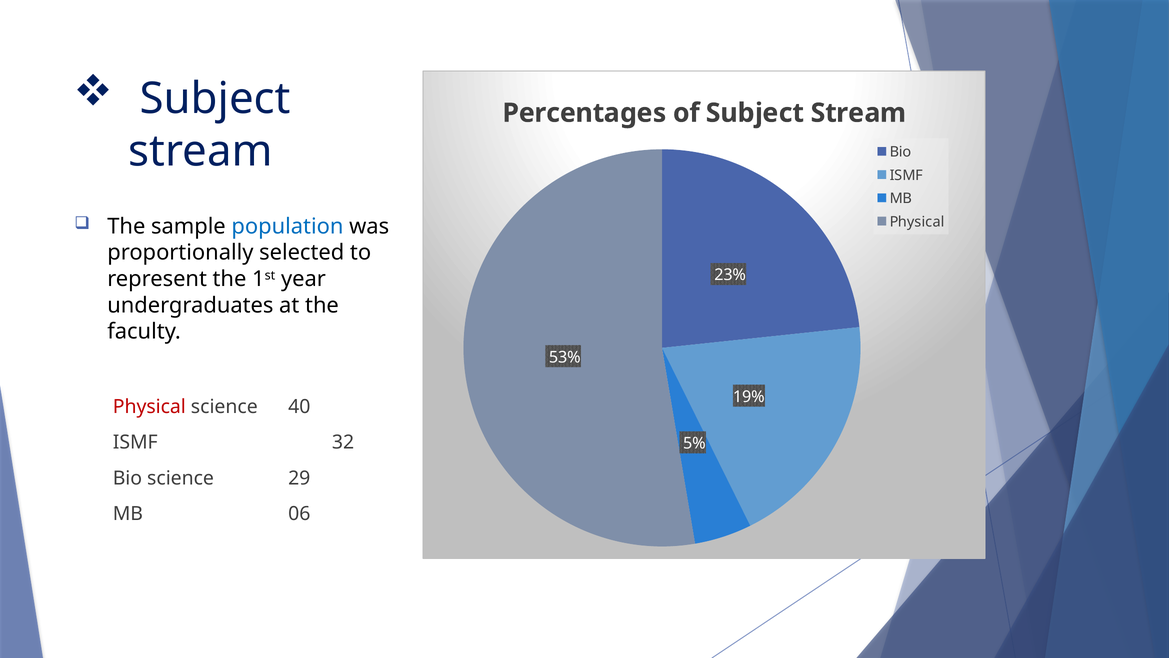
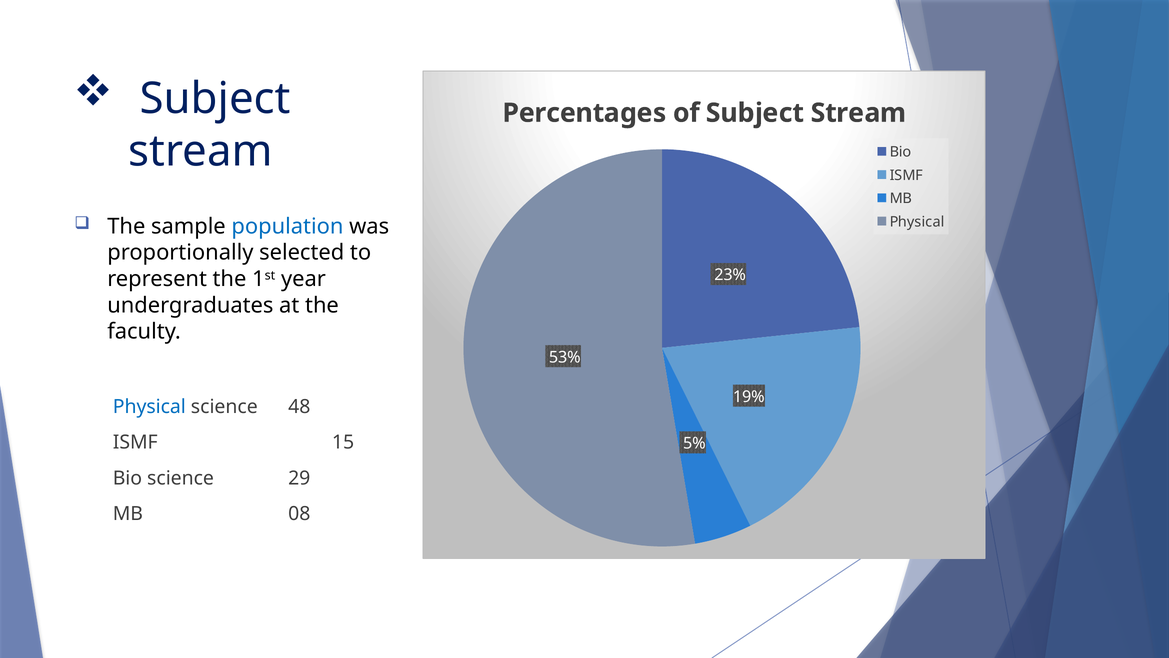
Physical at (149, 407) colour: red -> blue
40: 40 -> 48
32: 32 -> 15
06: 06 -> 08
